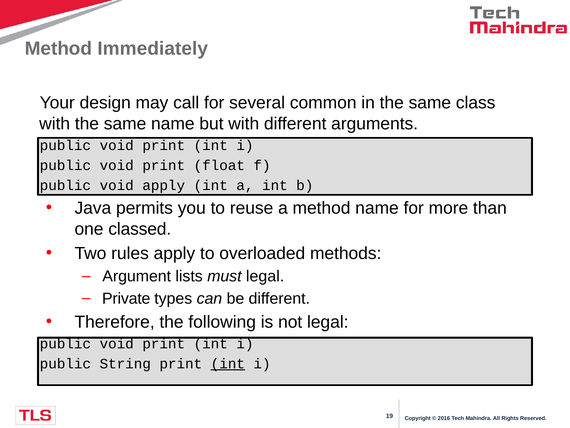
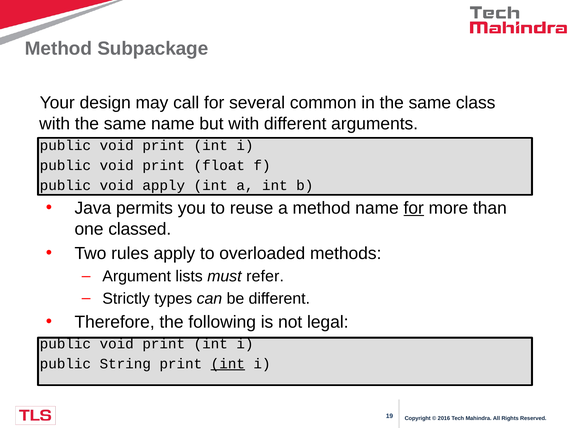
Immediately: Immediately -> Subpackage
for at (414, 208) underline: none -> present
must legal: legal -> refer
Private: Private -> Strictly
